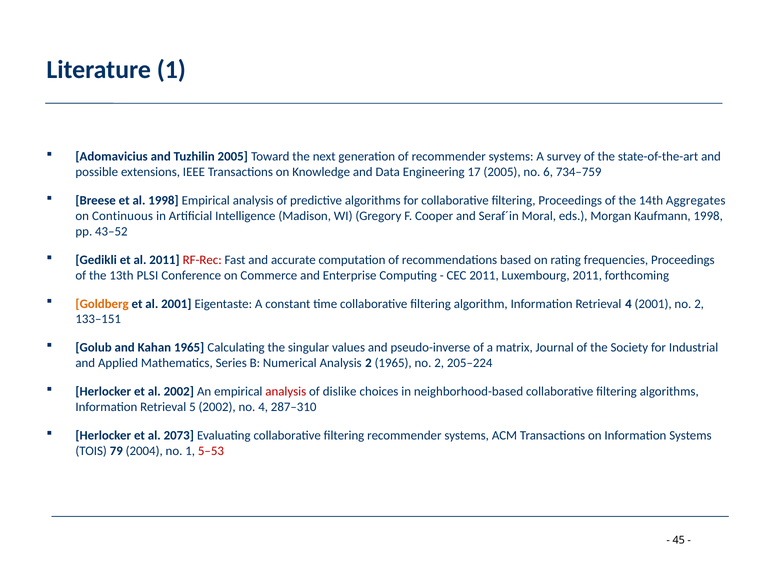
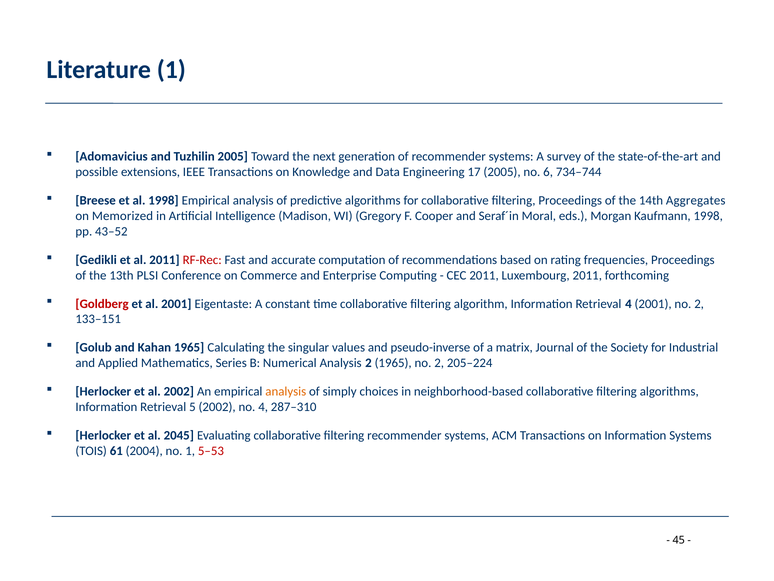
734–759: 734–759 -> 734–744
Continuous: Continuous -> Memorized
Goldberg colour: orange -> red
analysis at (286, 391) colour: red -> orange
dislike: dislike -> simply
2073: 2073 -> 2045
79: 79 -> 61
